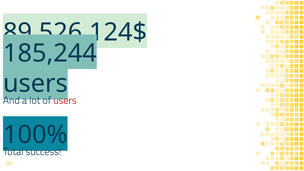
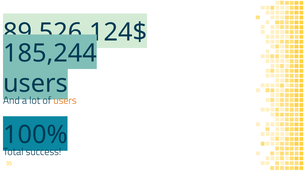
users at (65, 100) colour: red -> orange
